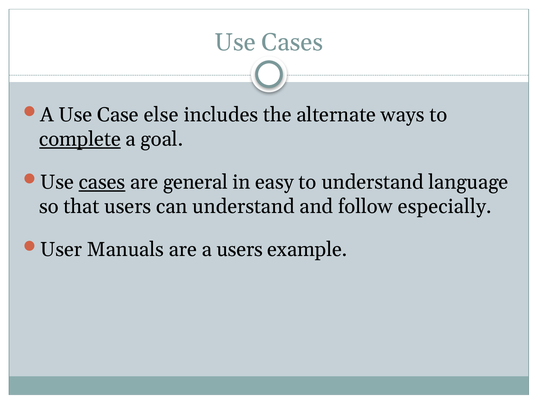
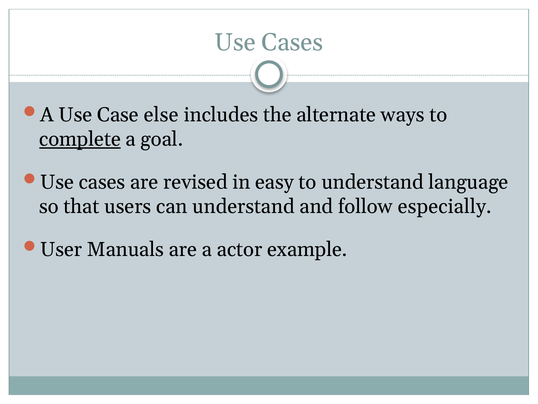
cases at (102, 182) underline: present -> none
general: general -> revised
a users: users -> actor
